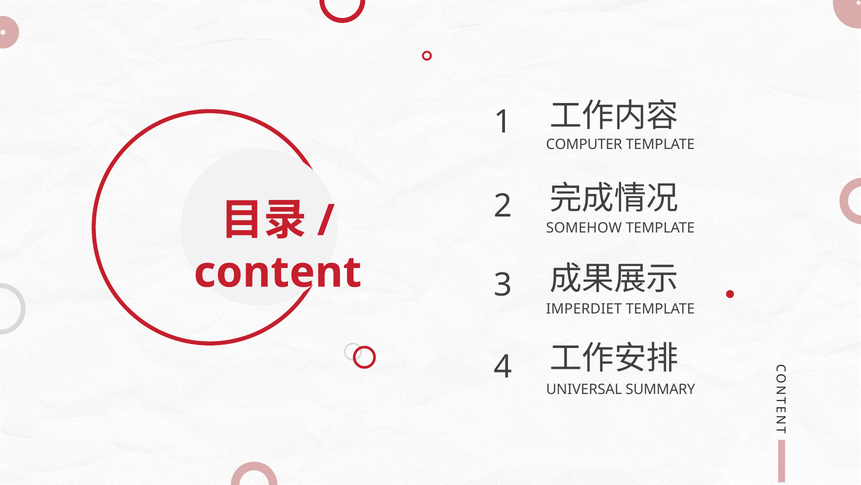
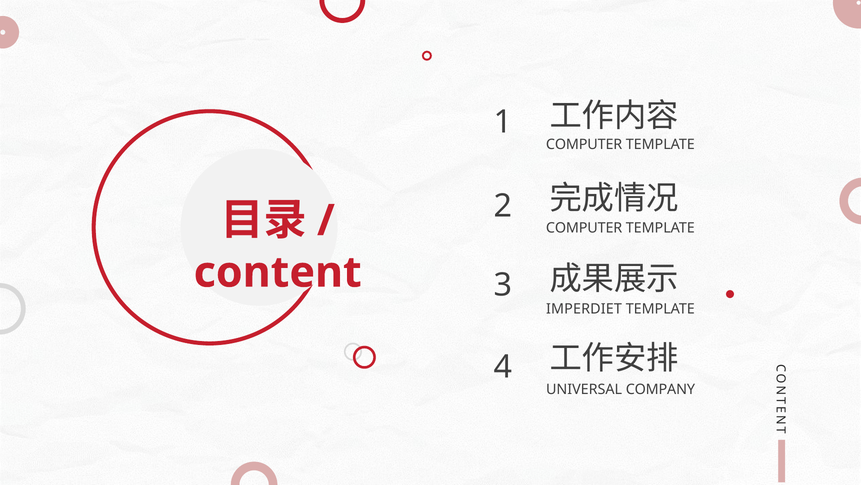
SOMEHOW at (584, 228): SOMEHOW -> COMPUTER
SUMMARY: SUMMARY -> COMPANY
